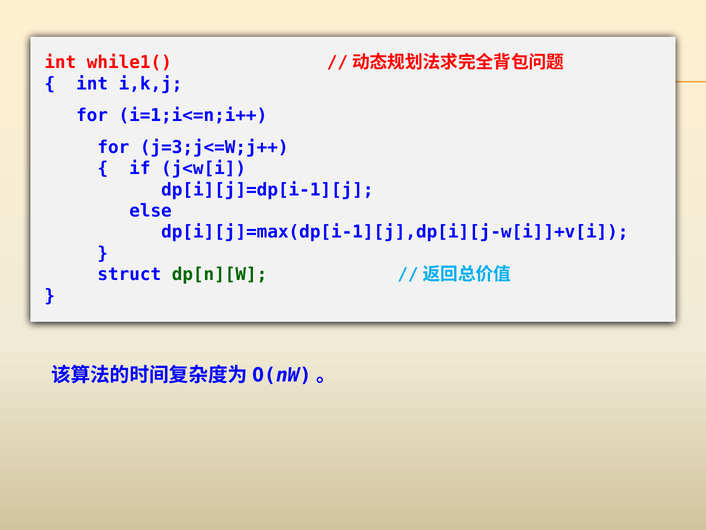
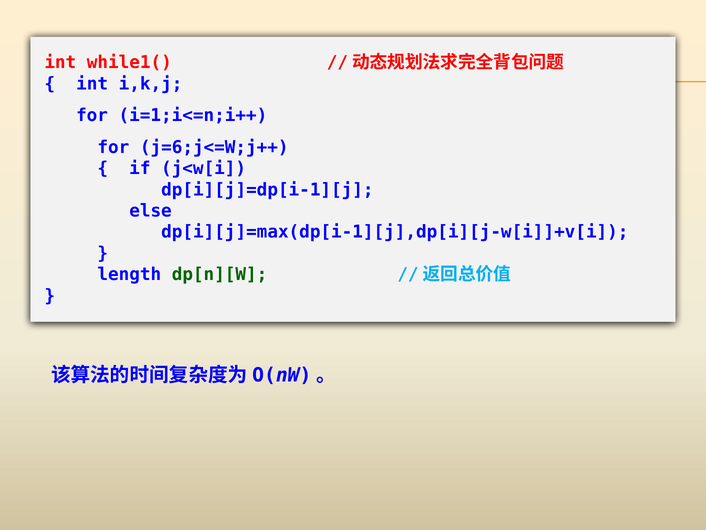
j=3;j<=W;j++: j=3;j<=W;j++ -> j=6;j<=W;j++
struct: struct -> length
